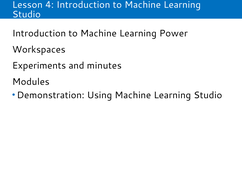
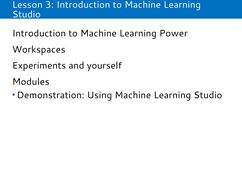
4: 4 -> 3
minutes: minutes -> yourself
